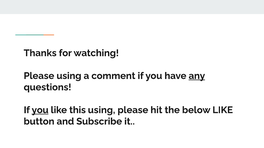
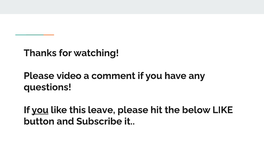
Please using: using -> video
any underline: present -> none
this using: using -> leave
